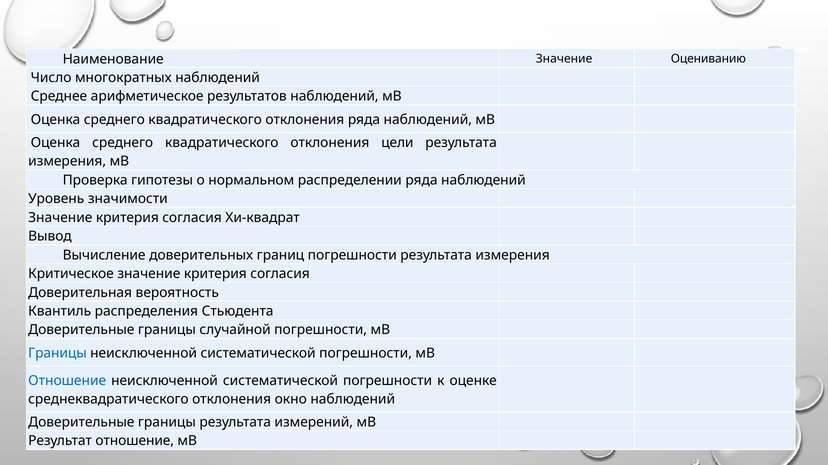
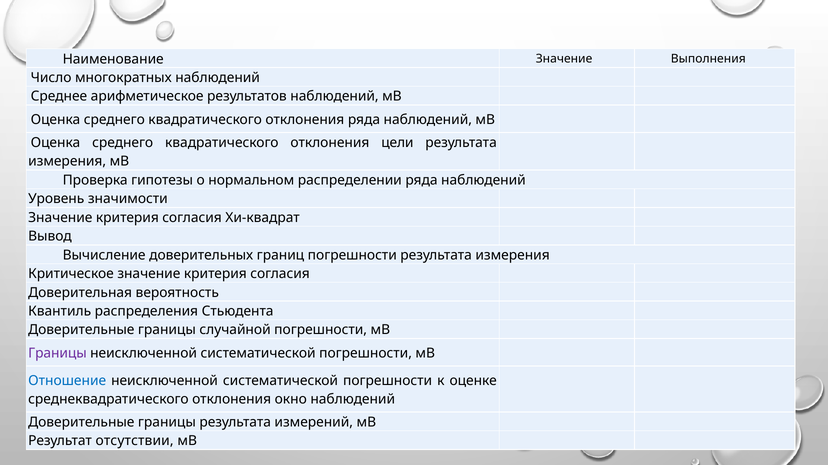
Оцениванию: Оцениванию -> Выполнения
Границы at (57, 354) colour: blue -> purple
Результат отношение: отношение -> отсутствии
